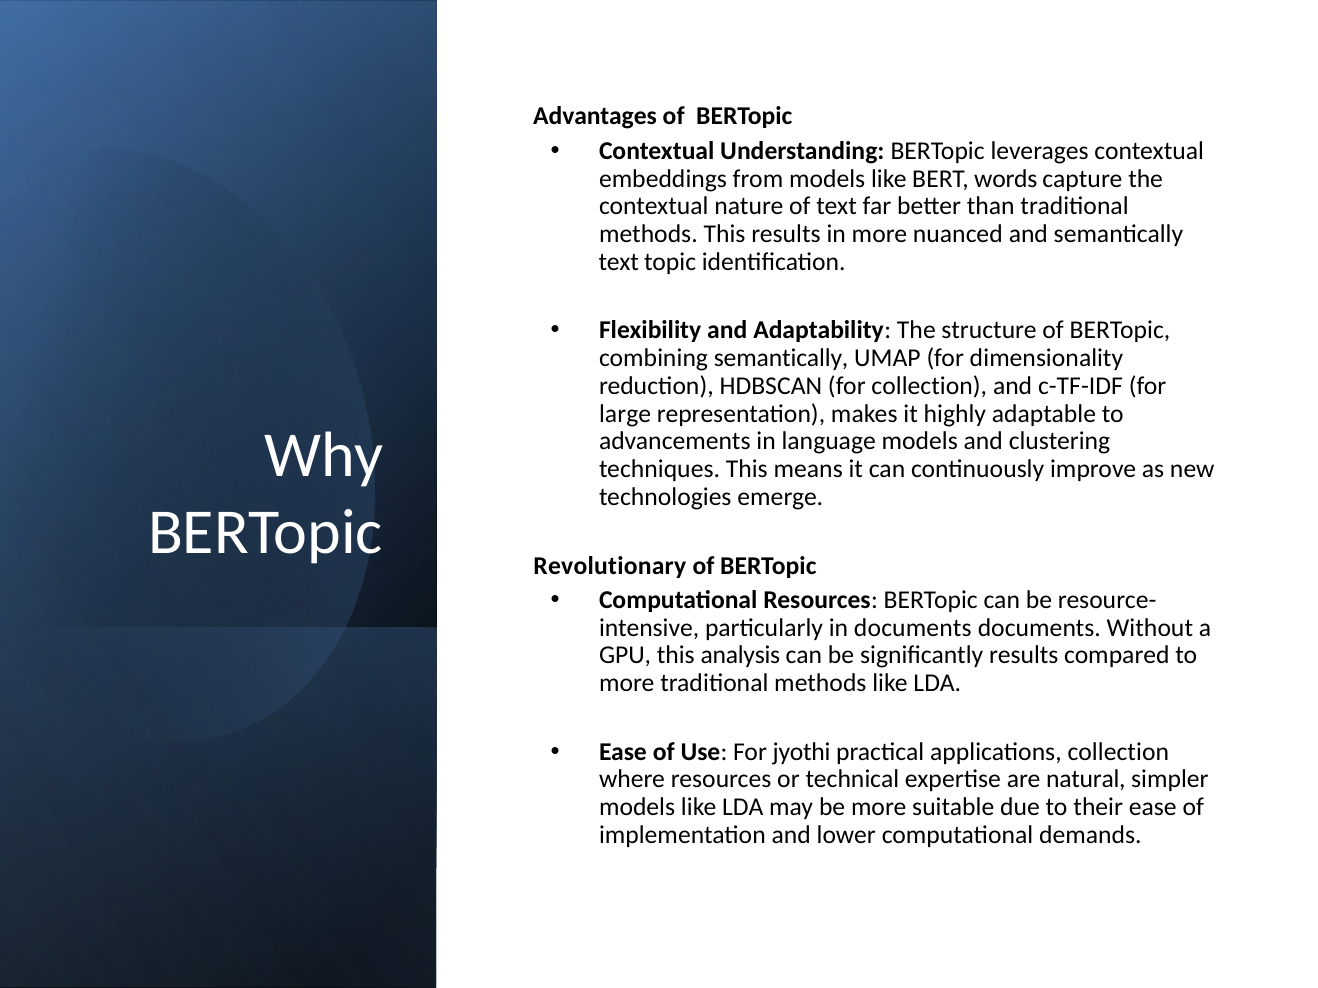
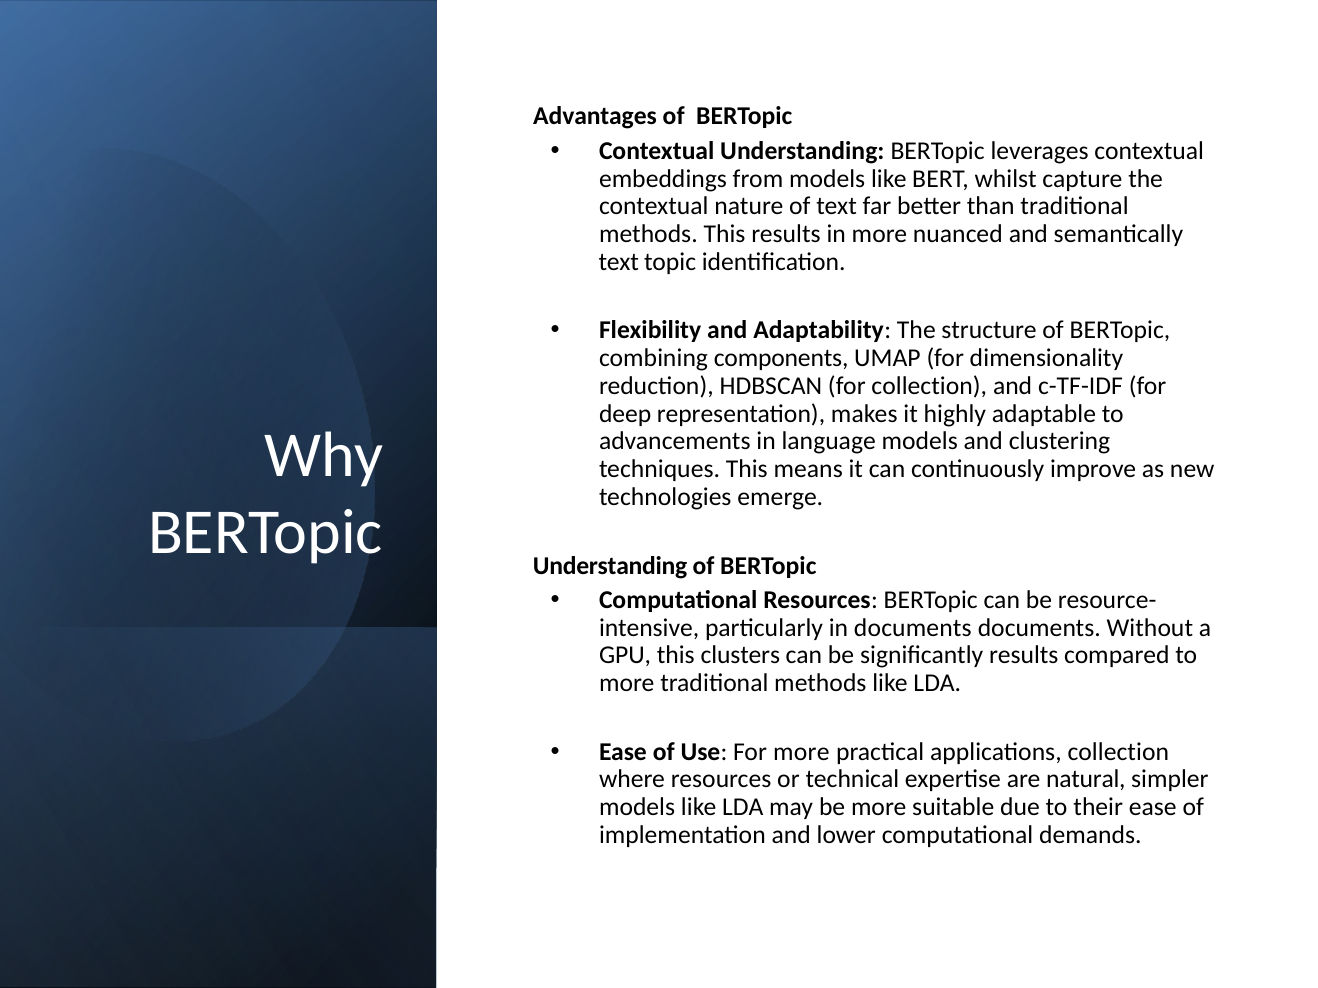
words: words -> whilst
combining semantically: semantically -> components
large: large -> deep
Revolutionary at (610, 566): Revolutionary -> Understanding
analysis: analysis -> clusters
For jyothi: jyothi -> more
